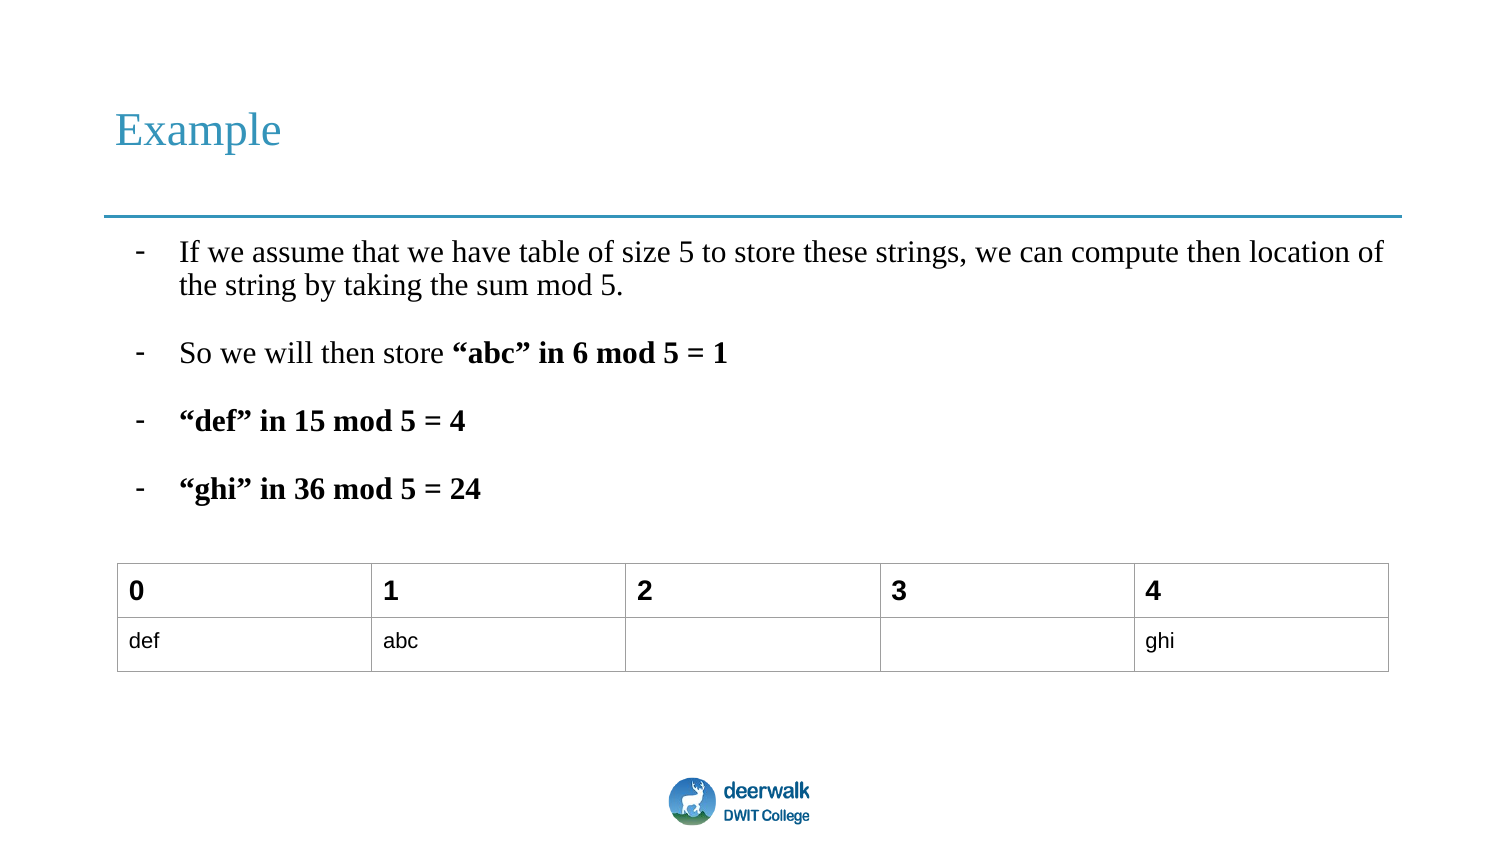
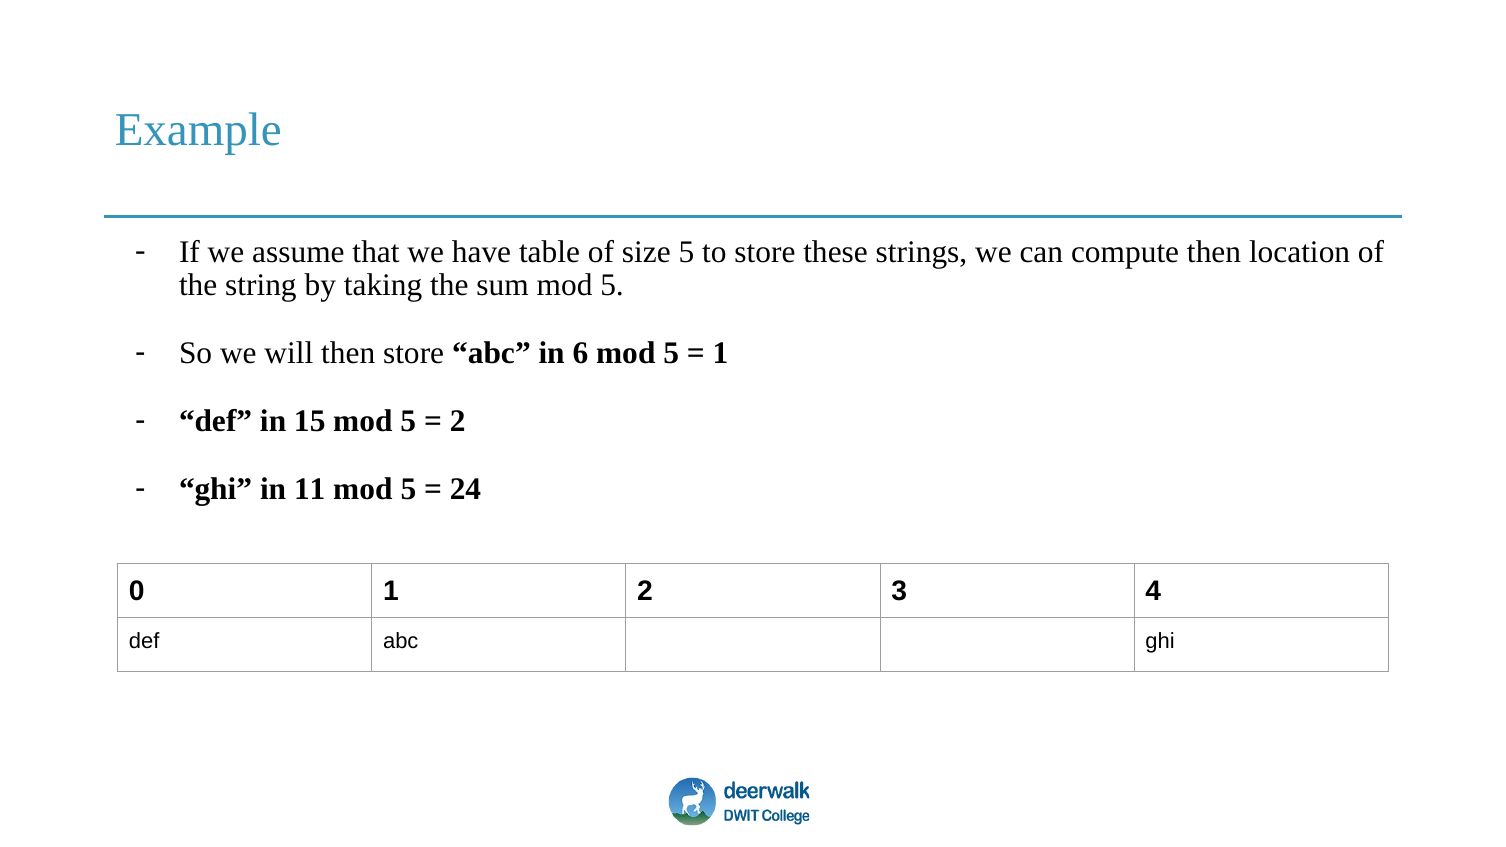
4 at (458, 421): 4 -> 2
36: 36 -> 11
